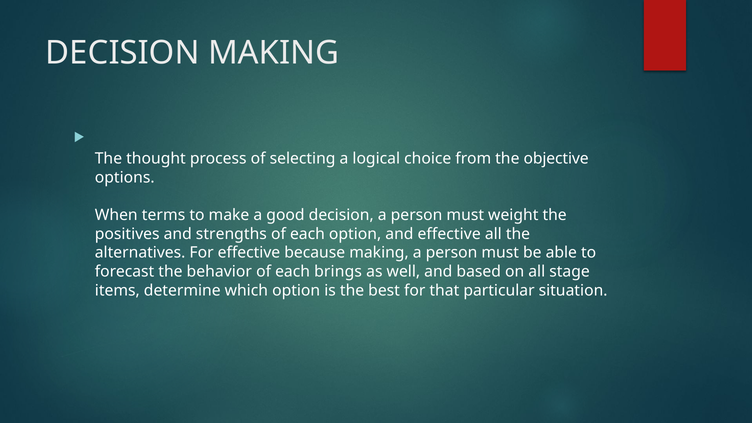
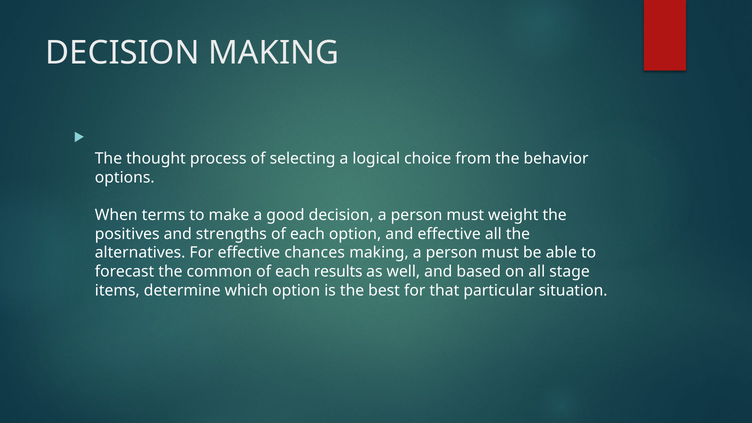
objective: objective -> behavior
because: because -> chances
behavior: behavior -> common
brings: brings -> results
